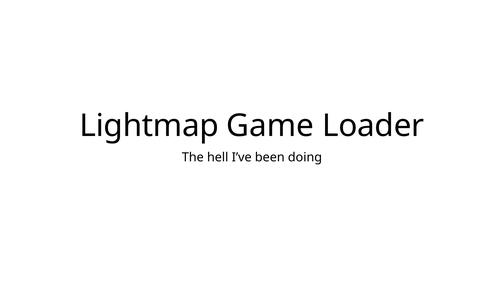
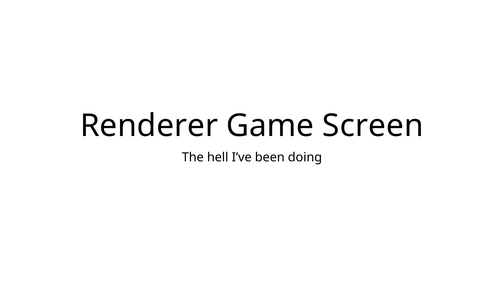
Lightmap: Lightmap -> Renderer
Loader: Loader -> Screen
